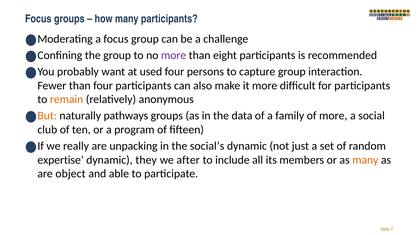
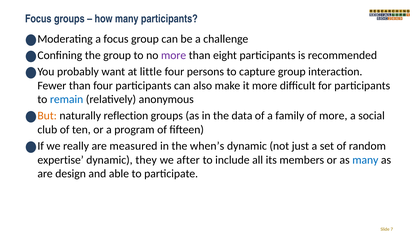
used: used -> little
remain colour: orange -> blue
pathways: pathways -> reflection
unpacking: unpacking -> measured
social’s: social’s -> when’s
many at (365, 160) colour: orange -> blue
object: object -> design
